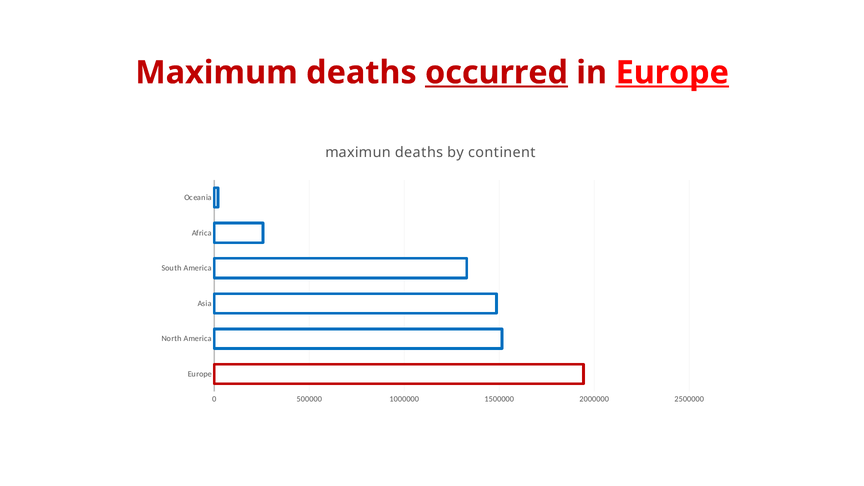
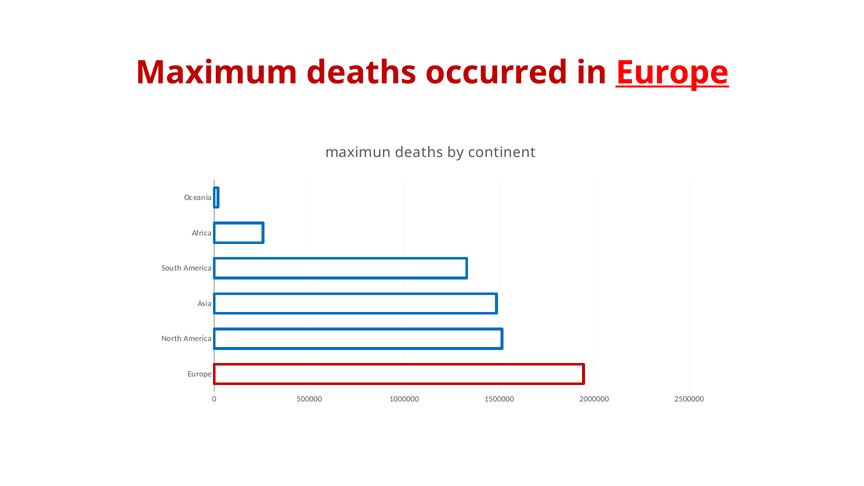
occurred underline: present -> none
